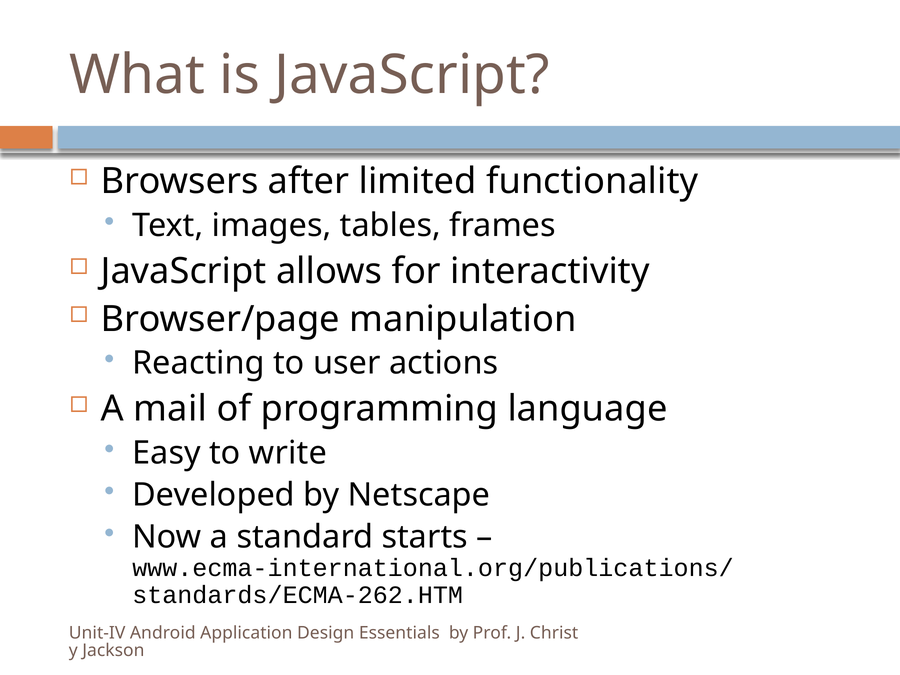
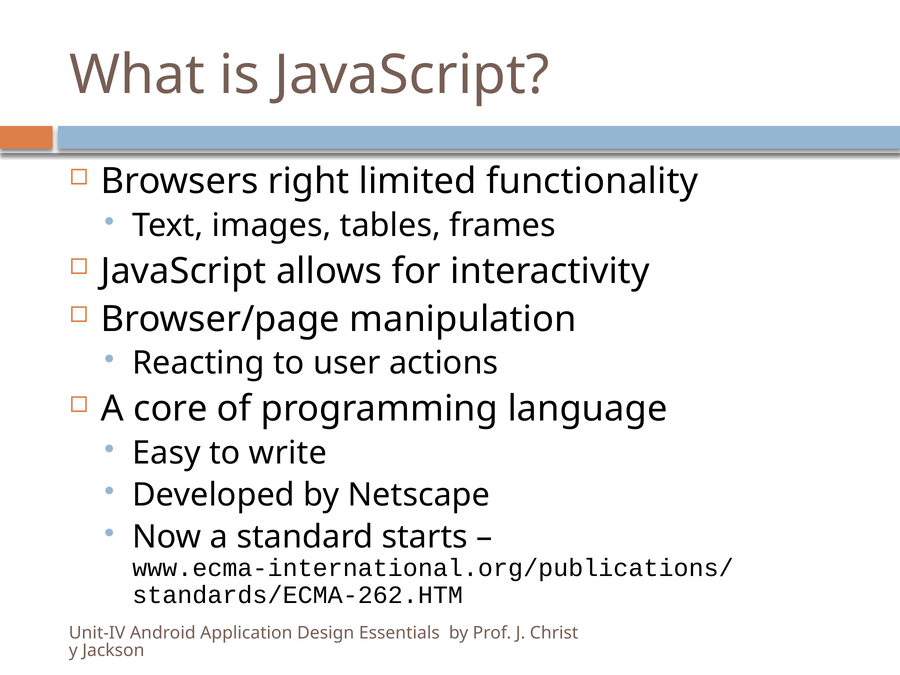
after: after -> right
mail: mail -> core
